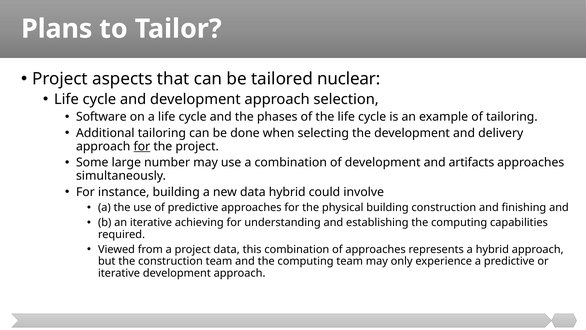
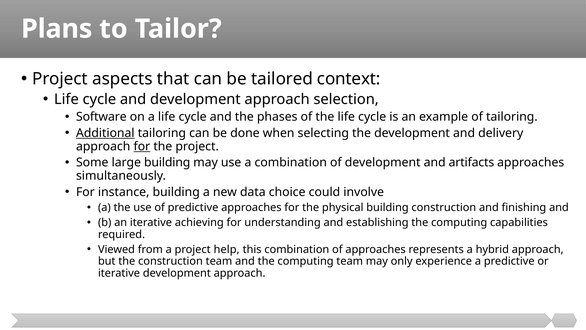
nuclear: nuclear -> context
Additional underline: none -> present
large number: number -> building
data hybrid: hybrid -> choice
project data: data -> help
